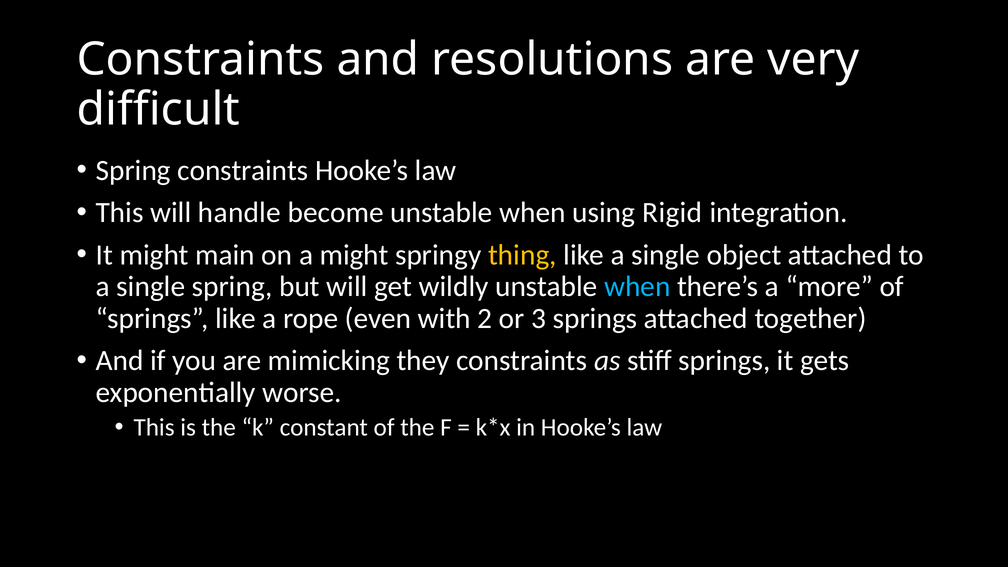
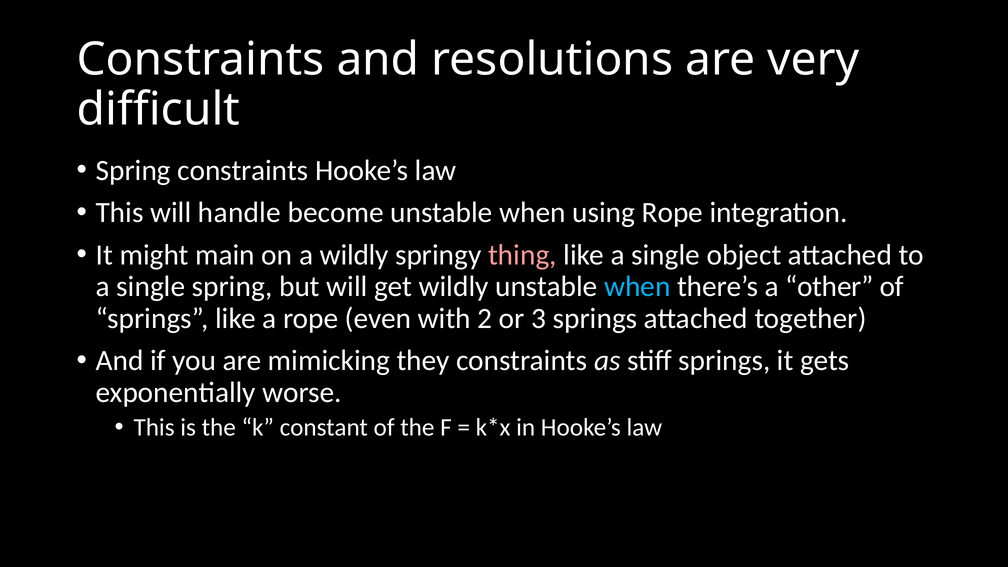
using Rigid: Rigid -> Rope
a might: might -> wildly
thing colour: yellow -> pink
more: more -> other
